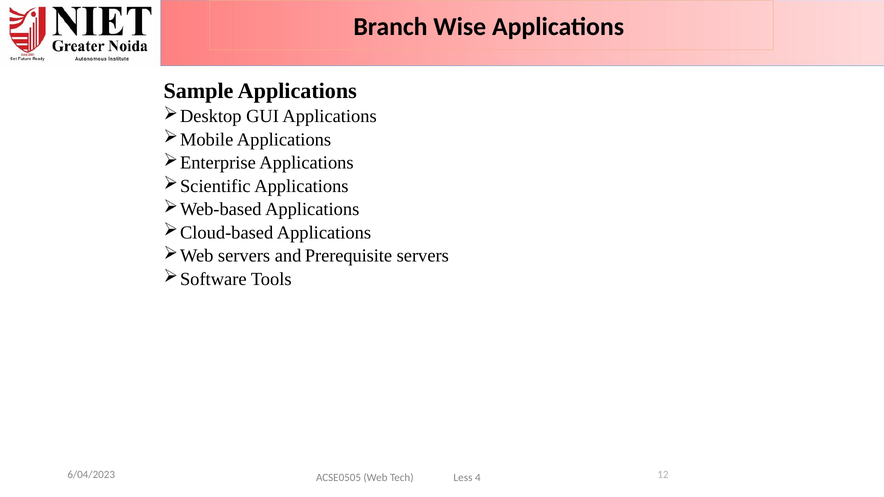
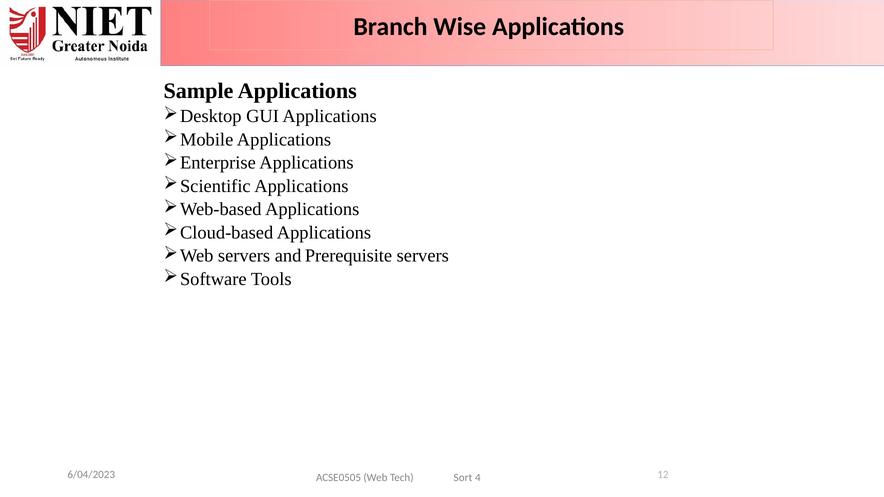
Less: Less -> Sort
